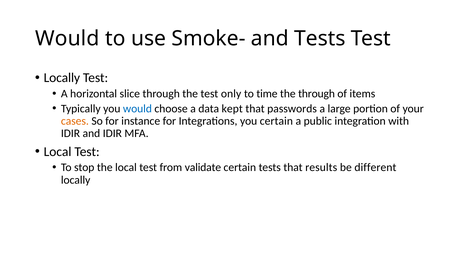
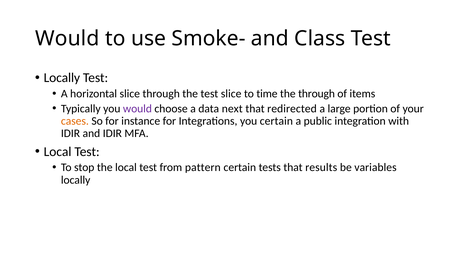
and Tests: Tests -> Class
test only: only -> slice
would at (137, 108) colour: blue -> purple
kept: kept -> next
passwords: passwords -> redirected
validate: validate -> pattern
different: different -> variables
